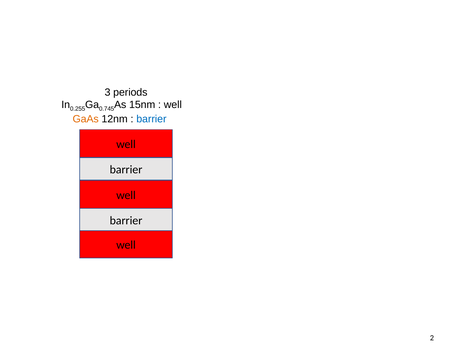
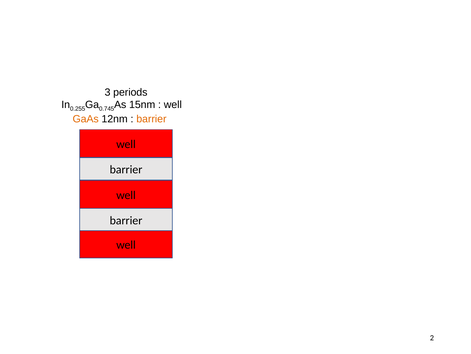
barrier at (151, 119) colour: blue -> orange
